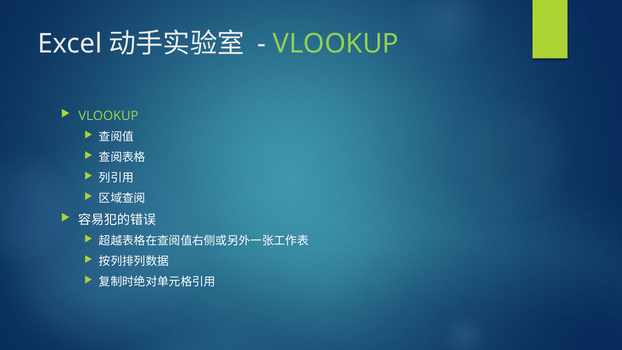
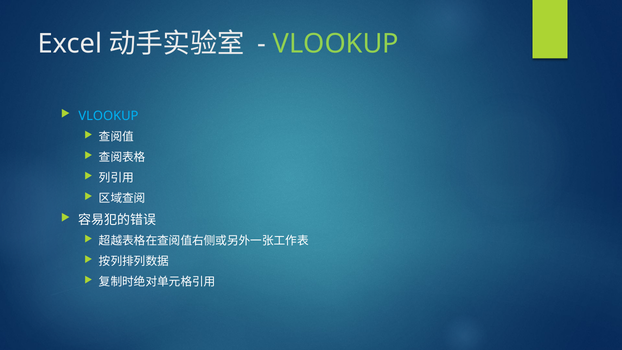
VLOOKUP at (108, 116) colour: light green -> light blue
